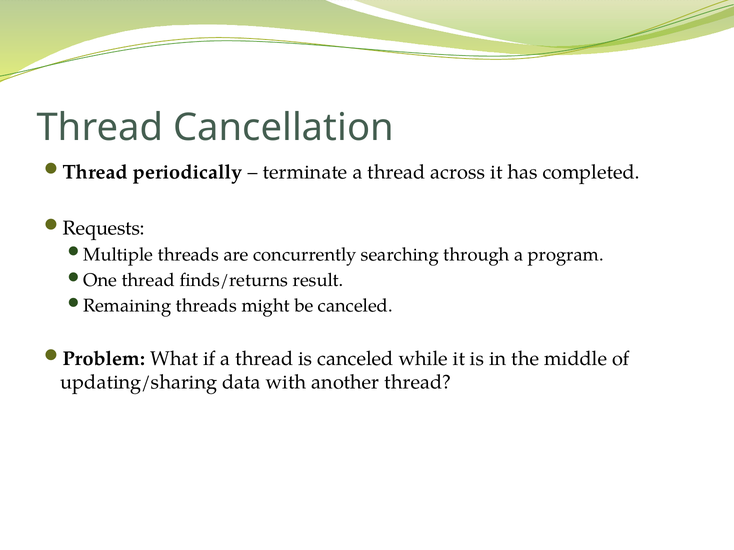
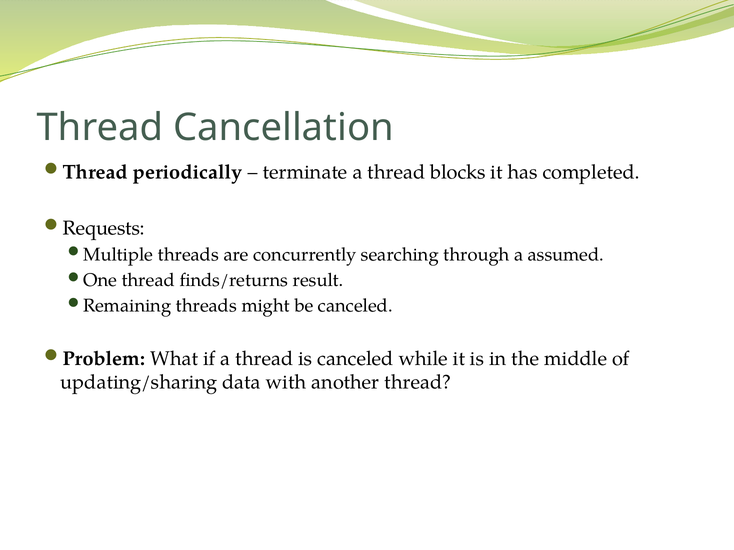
across: across -> blocks
program: program -> assumed
